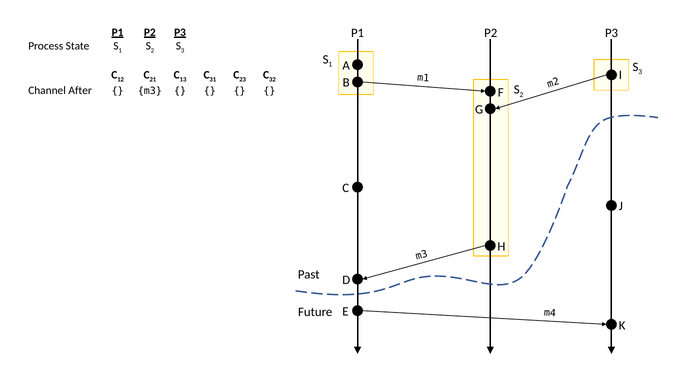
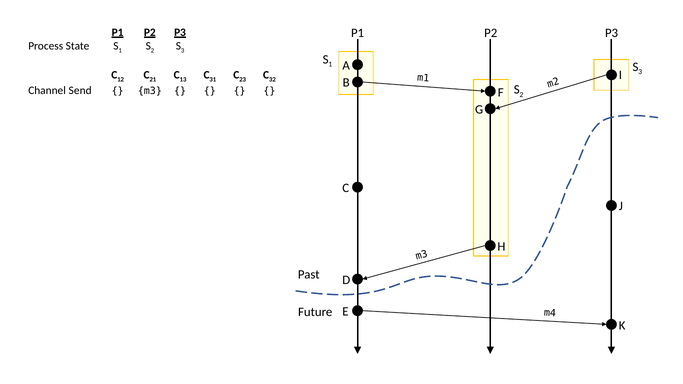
After: After -> Send
